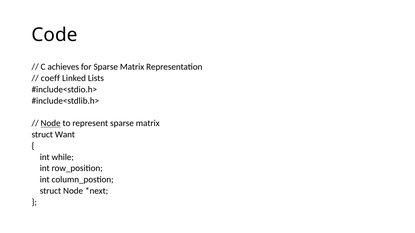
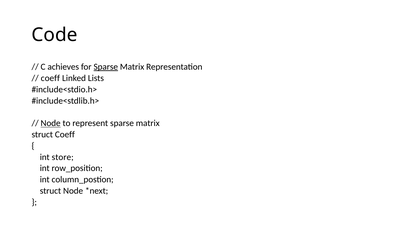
Sparse at (106, 67) underline: none -> present
struct Want: Want -> Coeff
while: while -> store
